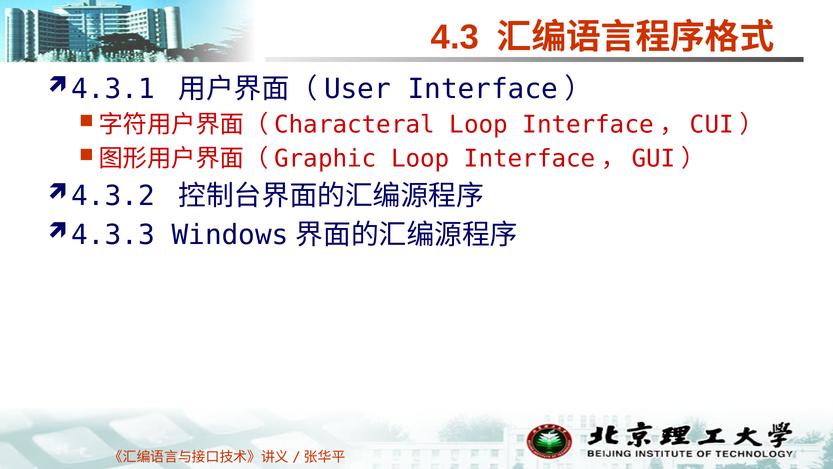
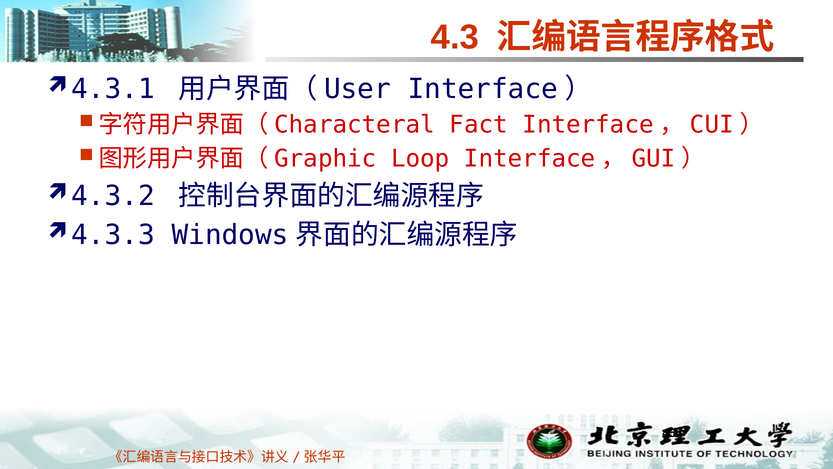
Loop at (479, 125): Loop -> Fact
